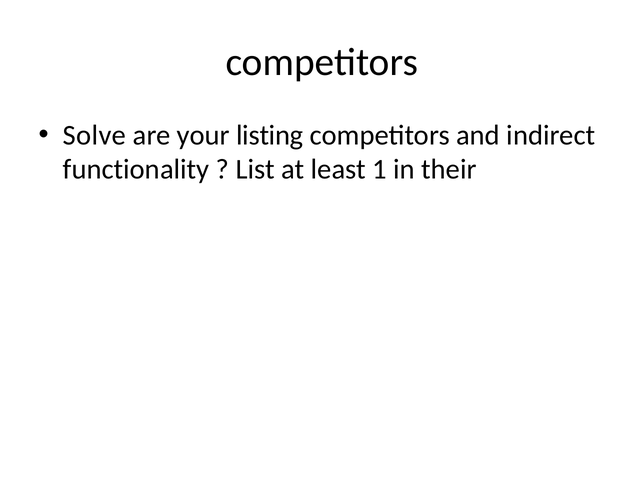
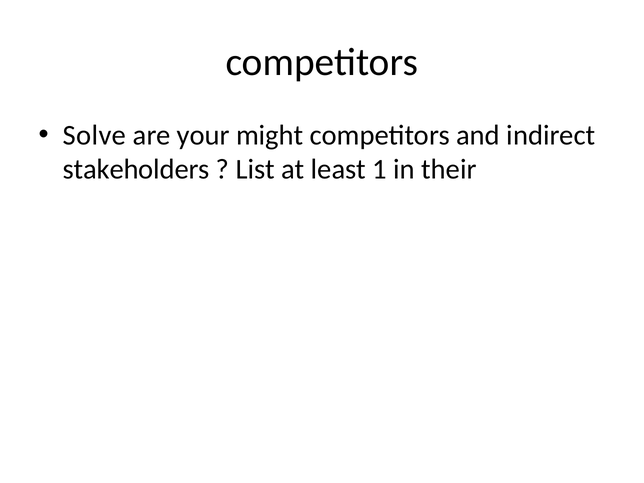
listing: listing -> might
functionality: functionality -> stakeholders
